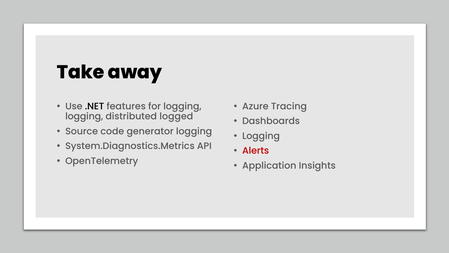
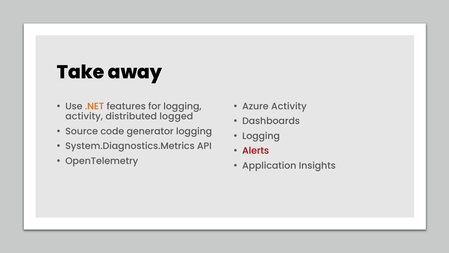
.NET colour: black -> orange
Azure Tracing: Tracing -> Activity
logging at (84, 116): logging -> activity
